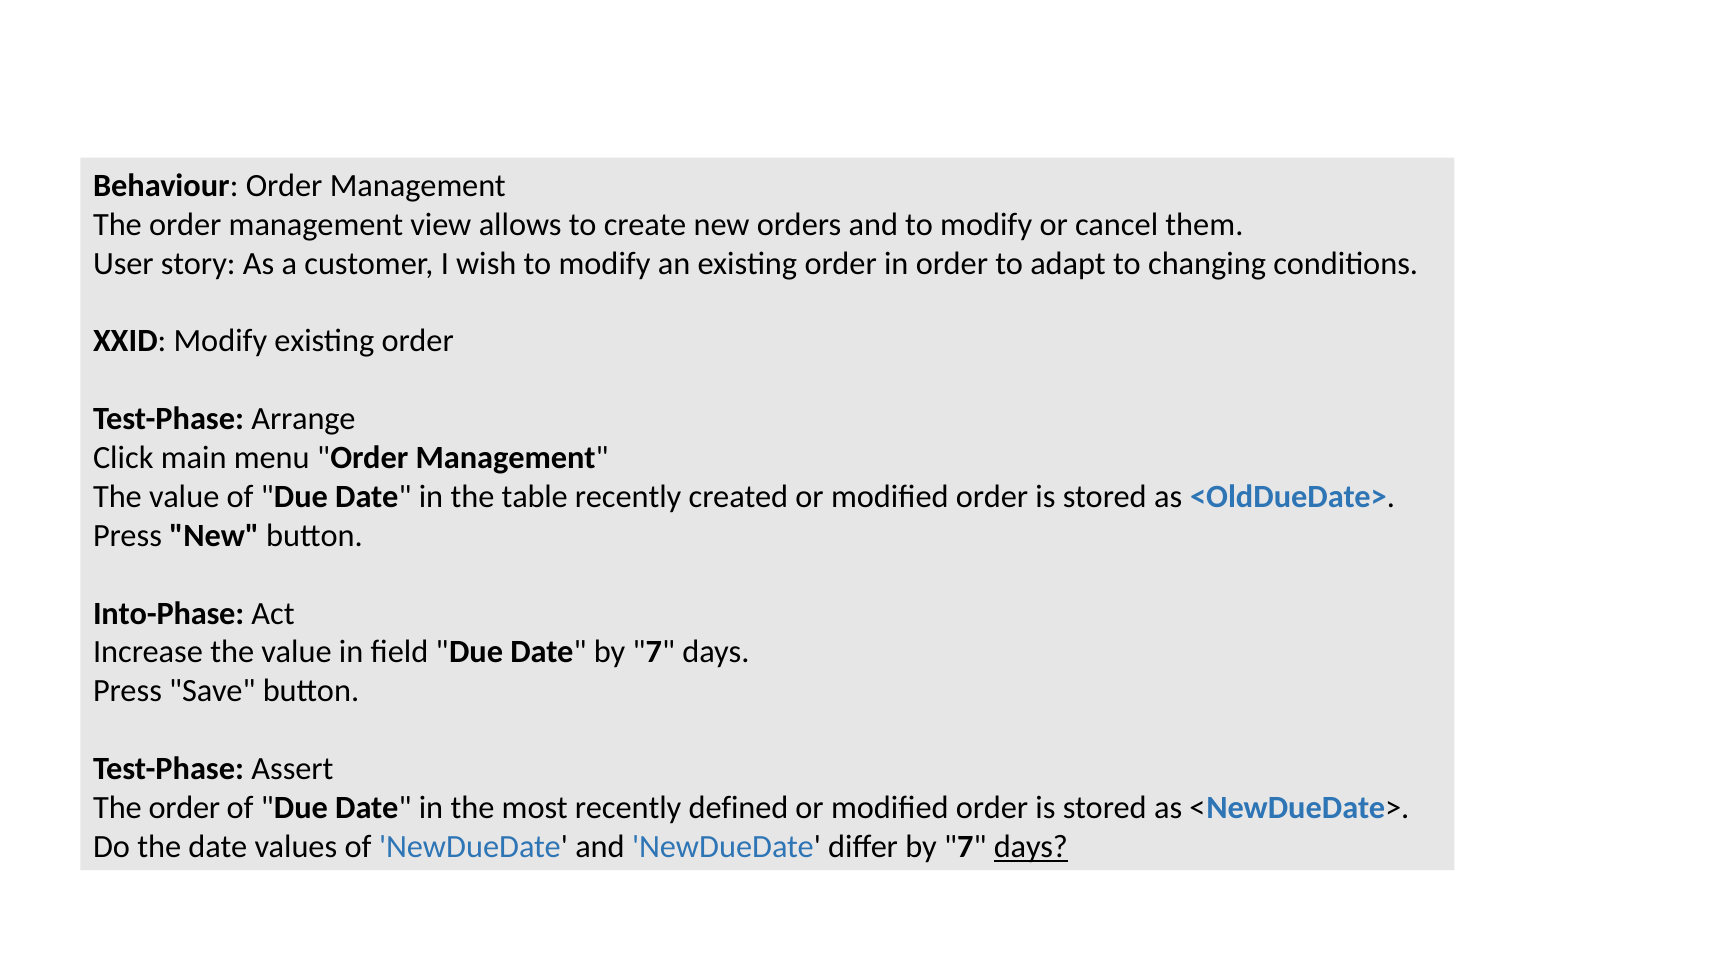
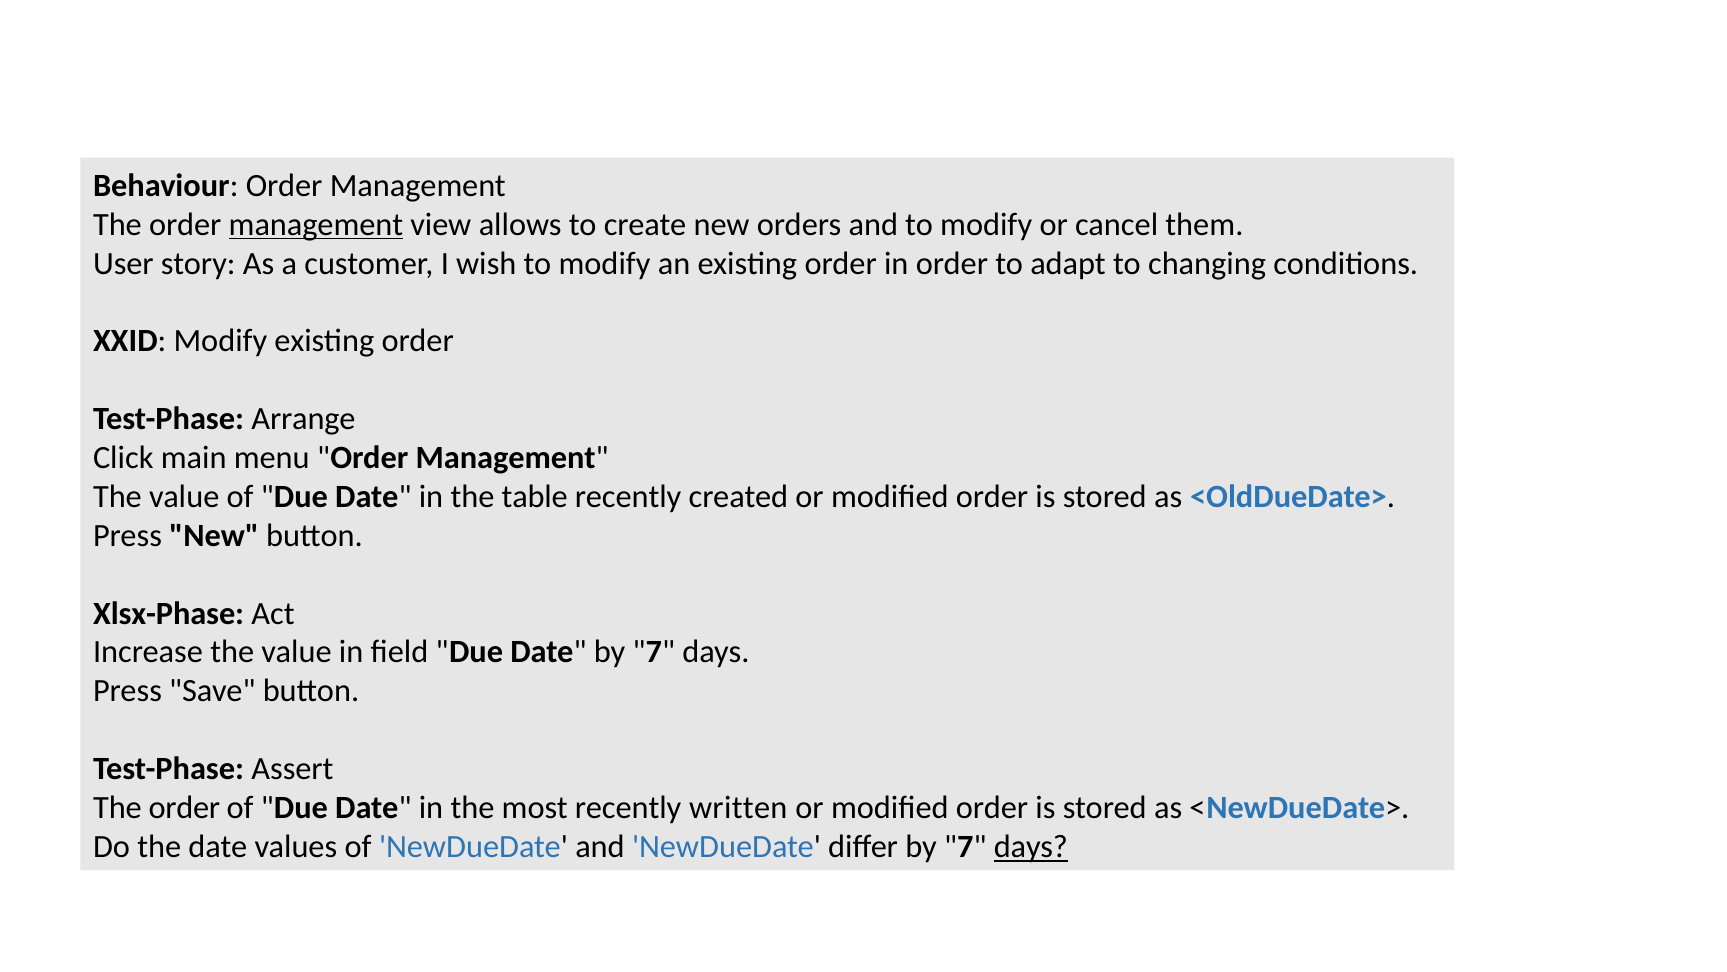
management at (316, 224) underline: none -> present
Into-Phase: Into-Phase -> Xlsx-Phase
defined: defined -> written
